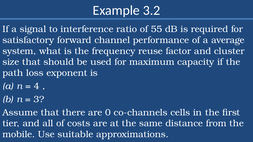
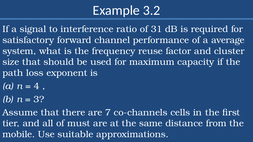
55: 55 -> 31
0: 0 -> 7
costs: costs -> must
